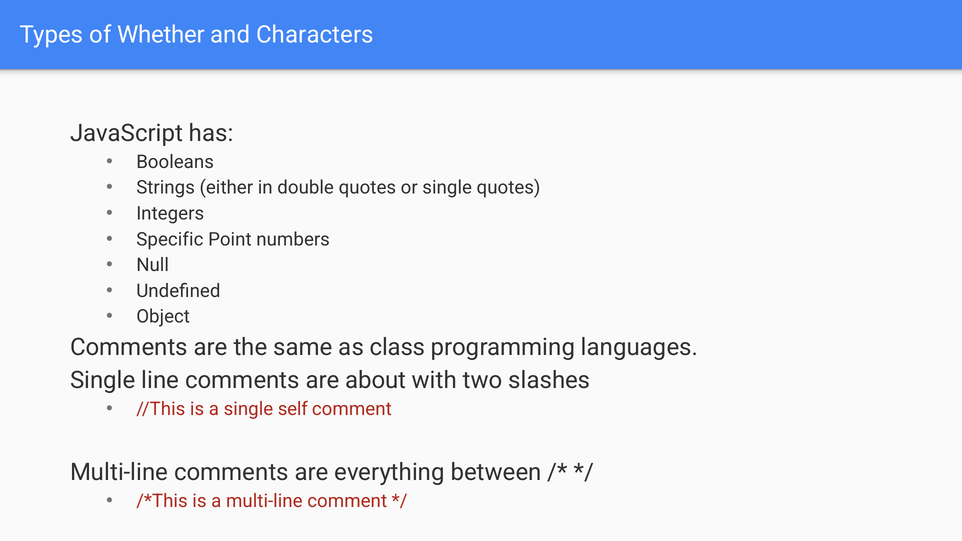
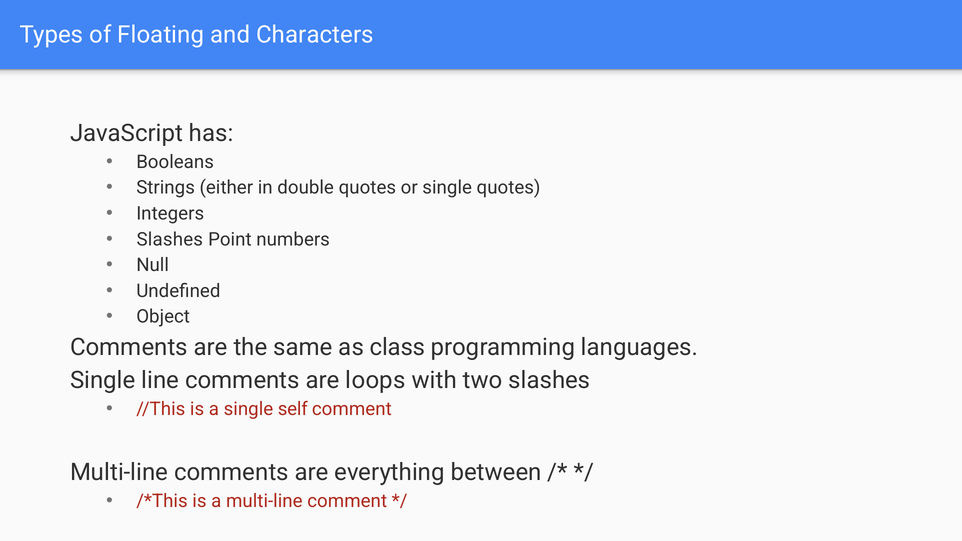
Whether: Whether -> Floating
Specific at (170, 239): Specific -> Slashes
about: about -> loops
